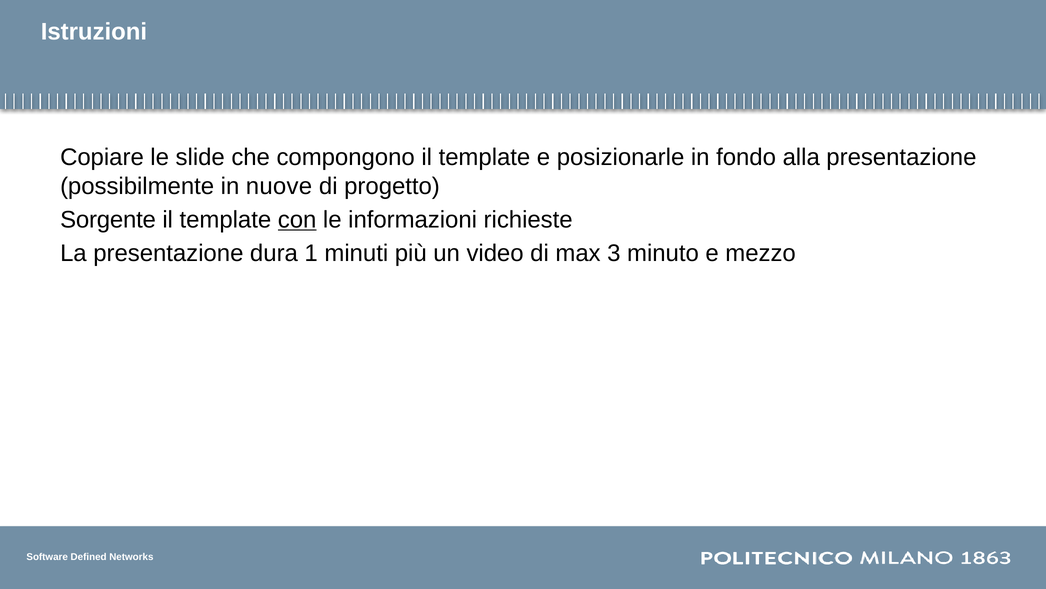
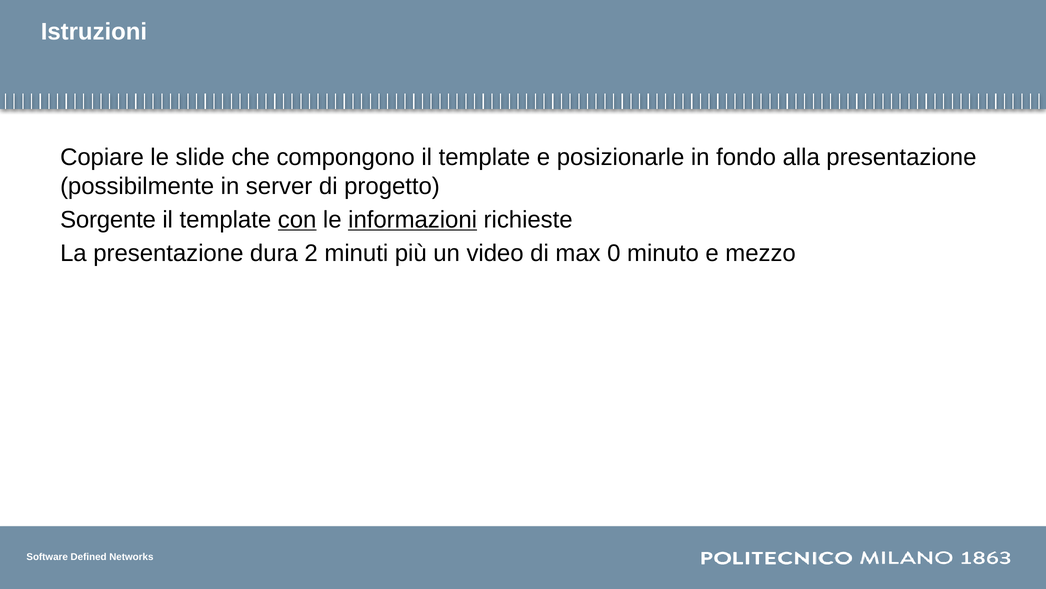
nuove: nuove -> server
informazioni underline: none -> present
1: 1 -> 2
3: 3 -> 0
